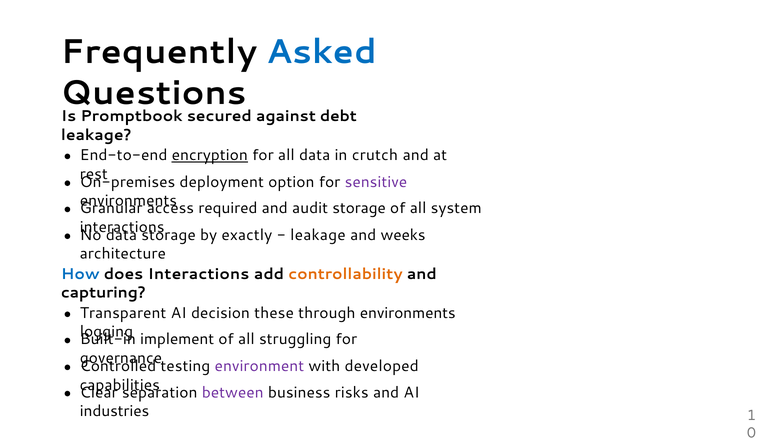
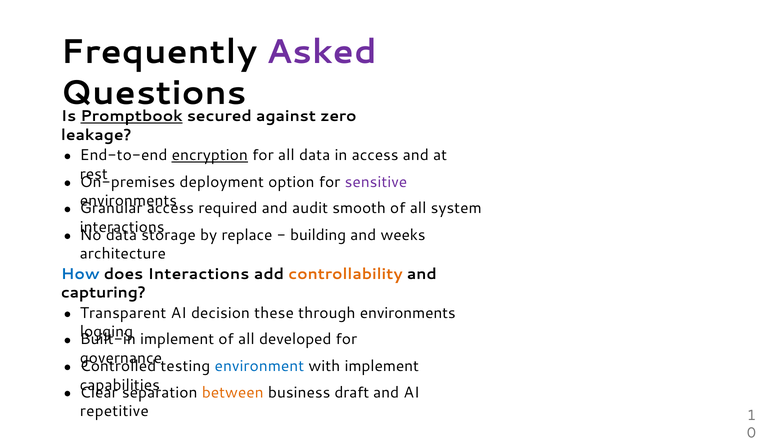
Asked colour: blue -> purple
Promptbook underline: none -> present
debt: debt -> zero
in crutch: crutch -> access
audit storage: storage -> smooth
exactly: exactly -> replace
leakage at (318, 235): leakage -> building
struggling: struggling -> developed
environment colour: purple -> blue
with developed: developed -> implement
between colour: purple -> orange
risks: risks -> draft
industries: industries -> repetitive
